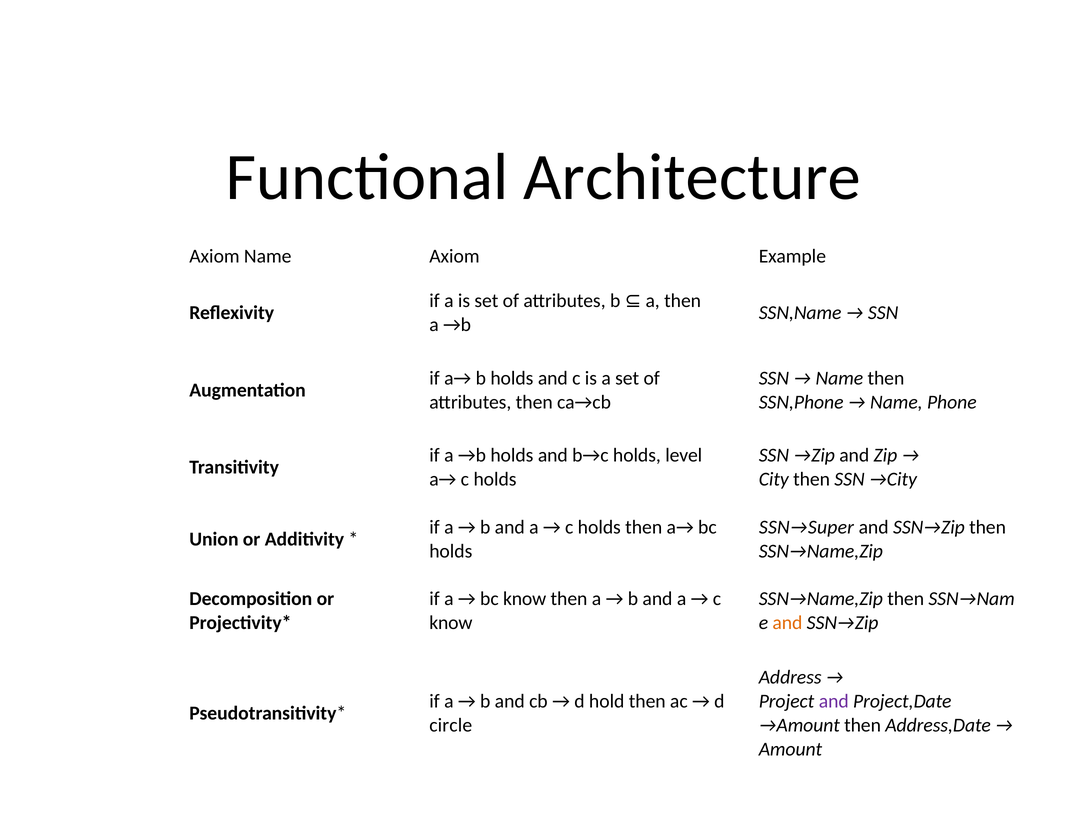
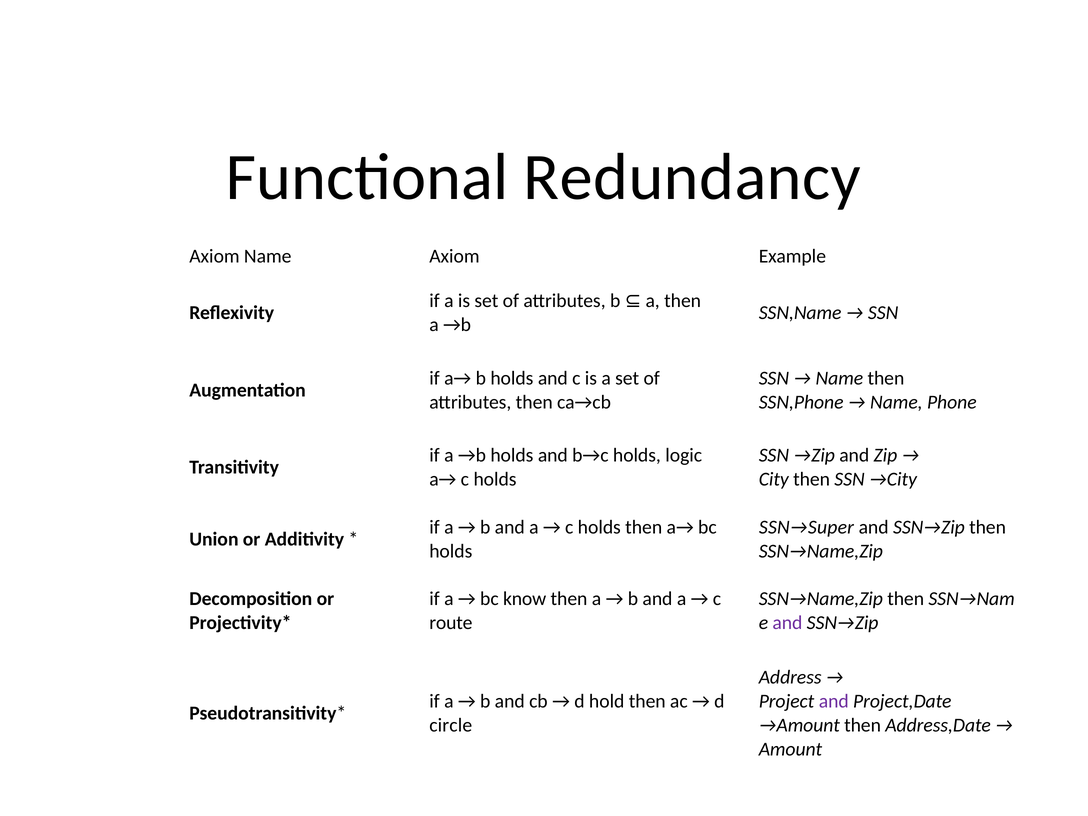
Architecture: Architecture -> Redundancy
level: level -> logic
know at (451, 623): know -> route
and at (787, 623) colour: orange -> purple
